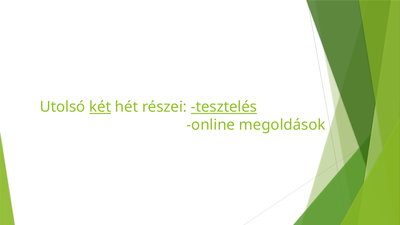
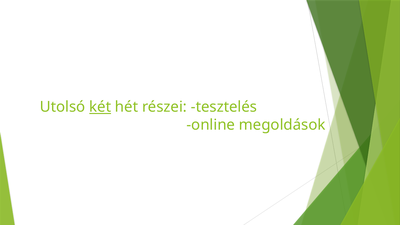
tesztelés underline: present -> none
